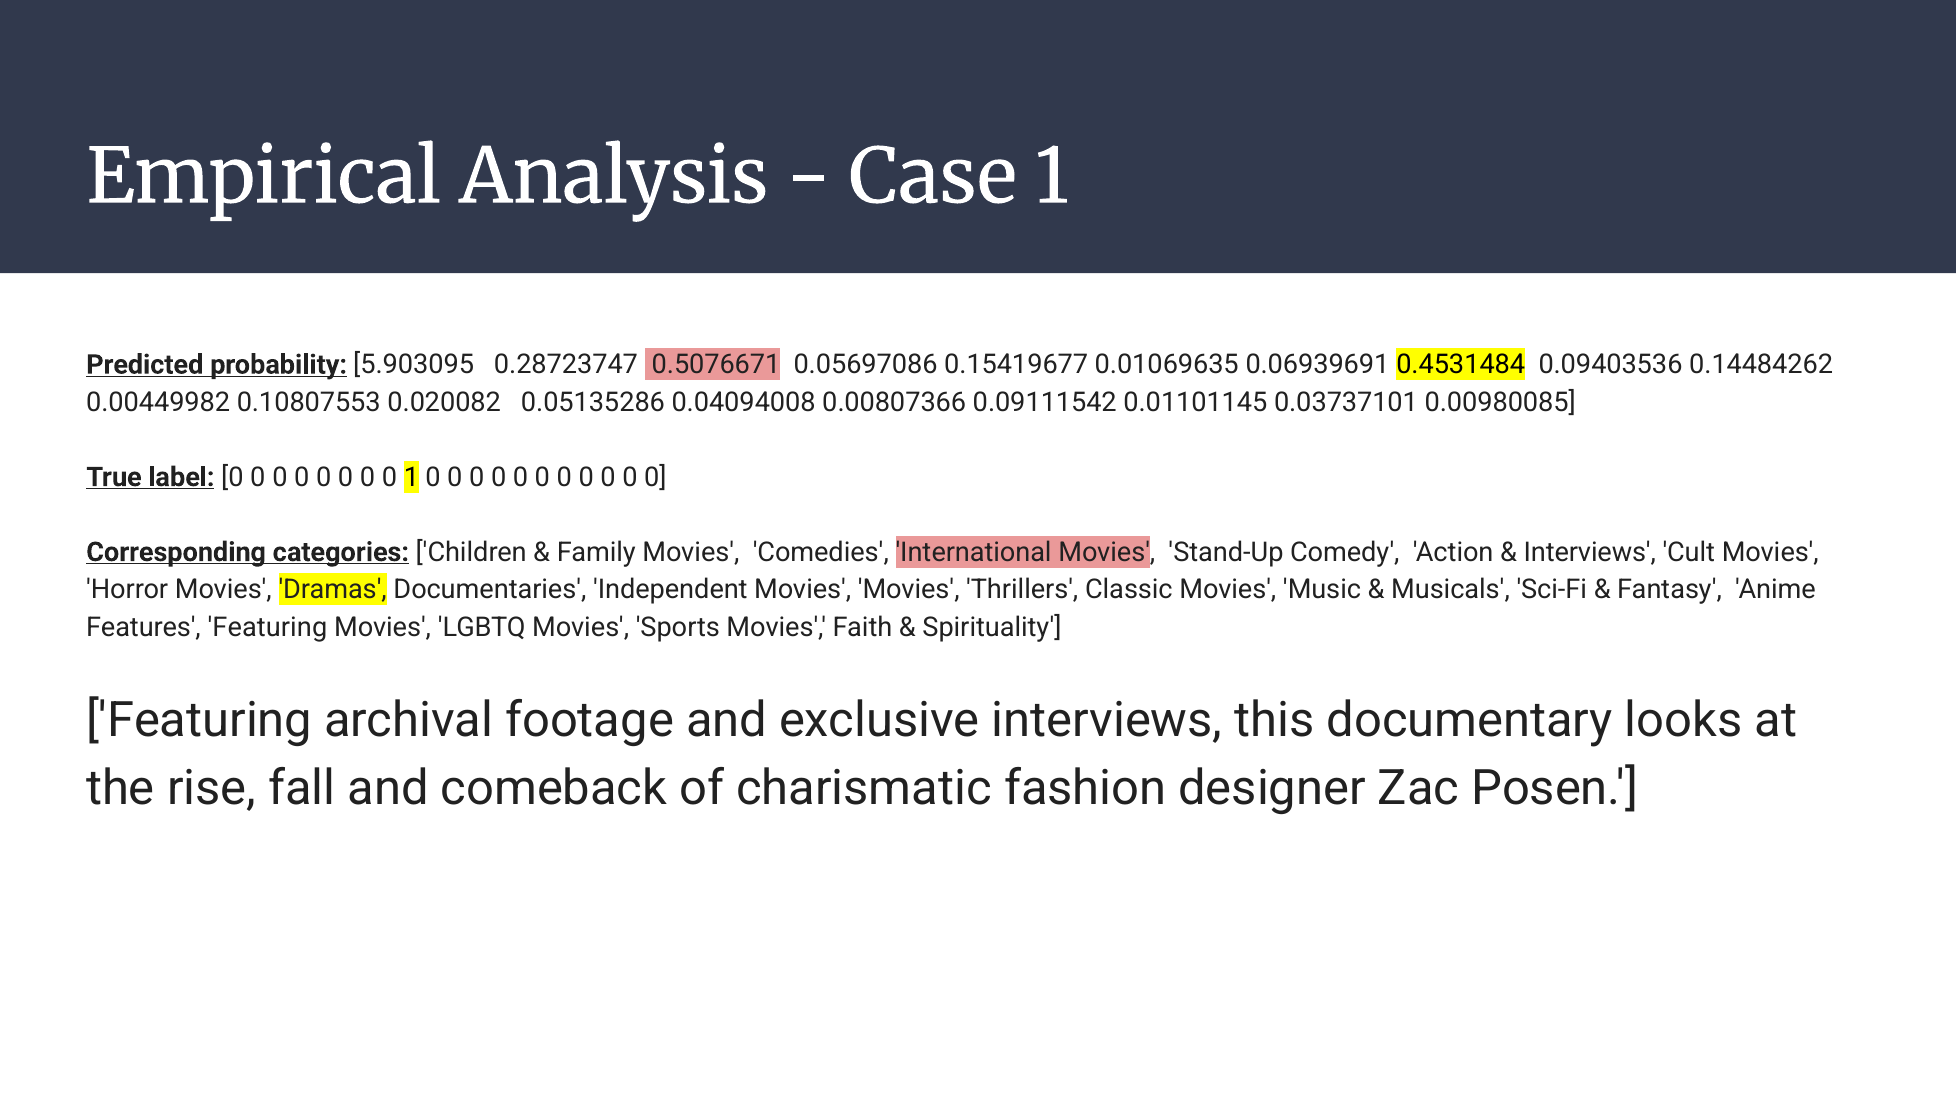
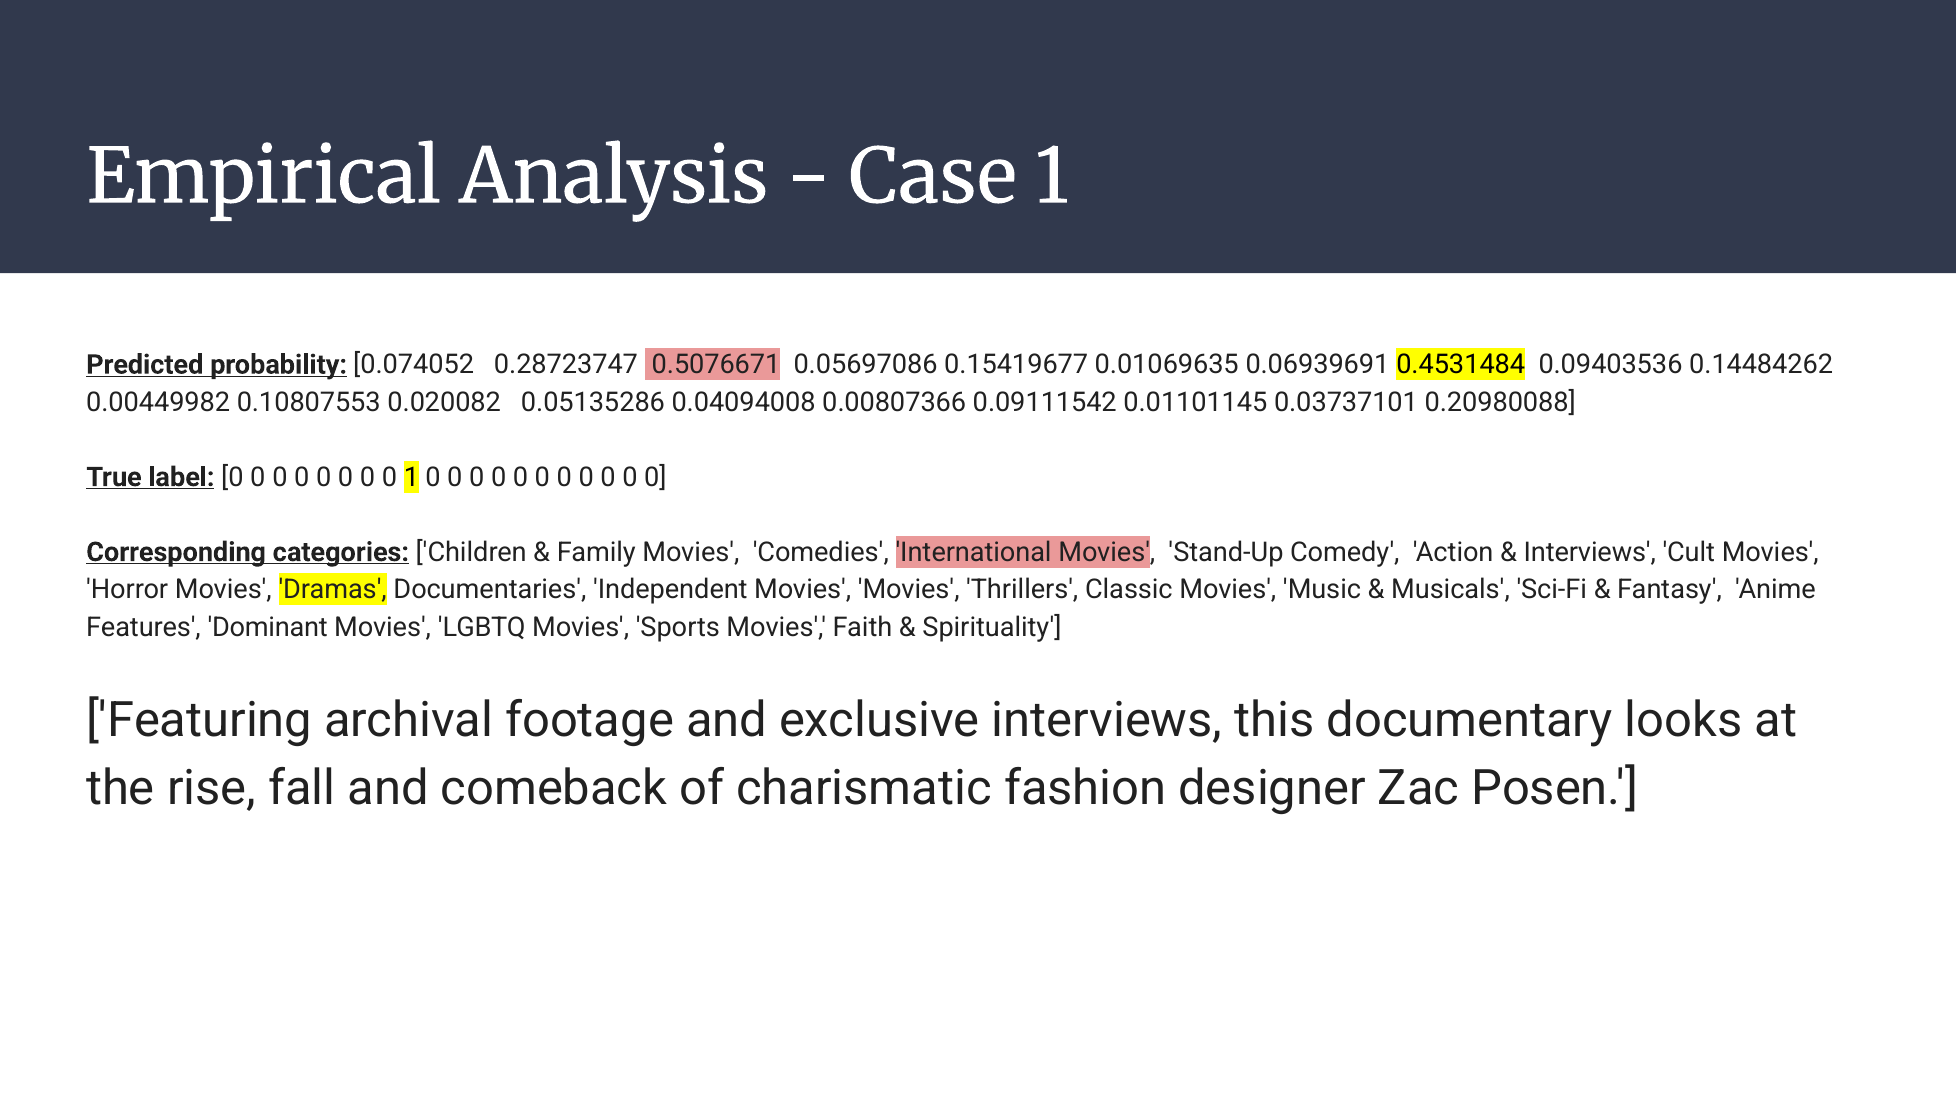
5.903095: 5.903095 -> 0.074052
0.00980085: 0.00980085 -> 0.20980088
Features Featuring: Featuring -> Dominant
